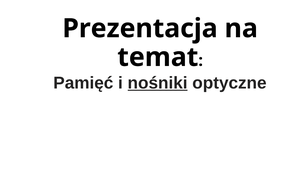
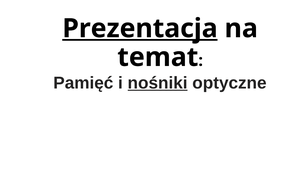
Prezentacja underline: none -> present
